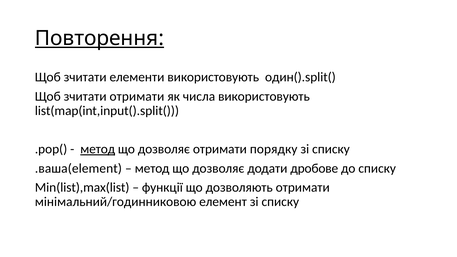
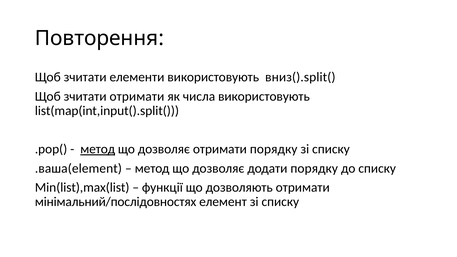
Повторення underline: present -> none
один().split(: один().split( -> вниз().split(
додати дробове: дробове -> порядку
мінімальний/годинниковою: мінімальний/годинниковою -> мінімальний/послідовностях
